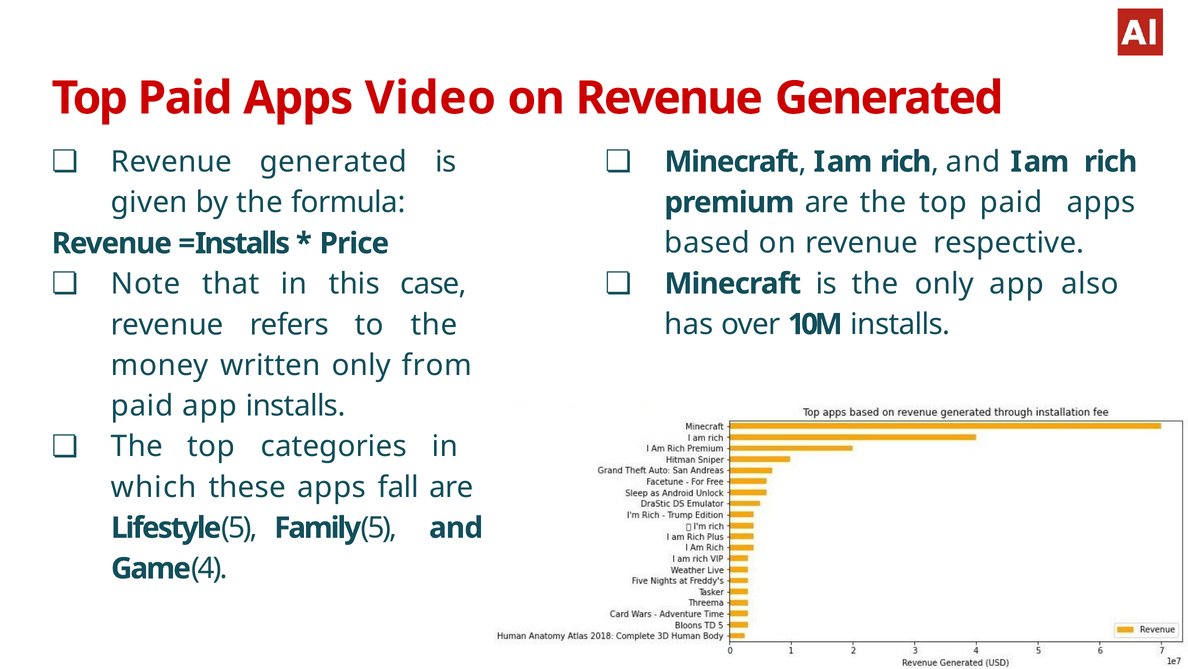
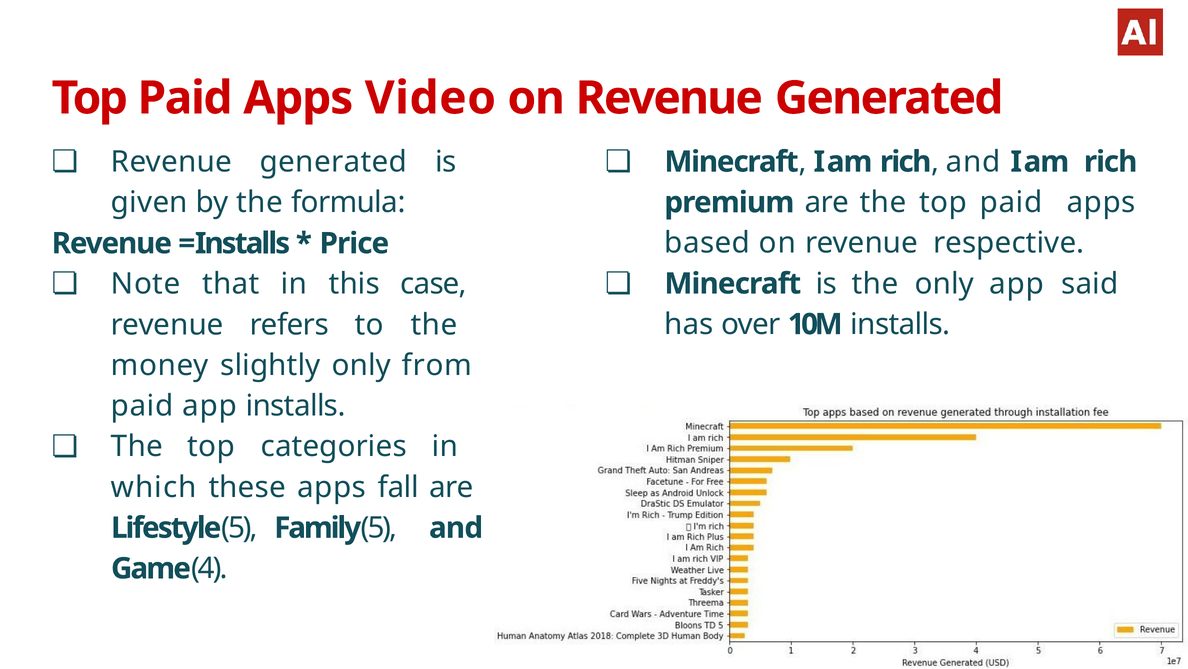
also: also -> said
written: written -> slightly
